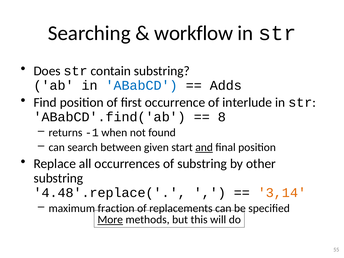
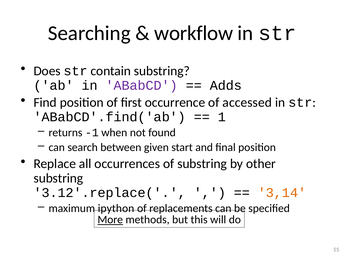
ABabCD colour: blue -> purple
interlude: interlude -> accessed
8: 8 -> 1
and underline: present -> none
4.48'.replace(: 4.48'.replace( -> 3.12'.replace(
fraction: fraction -> ipython
